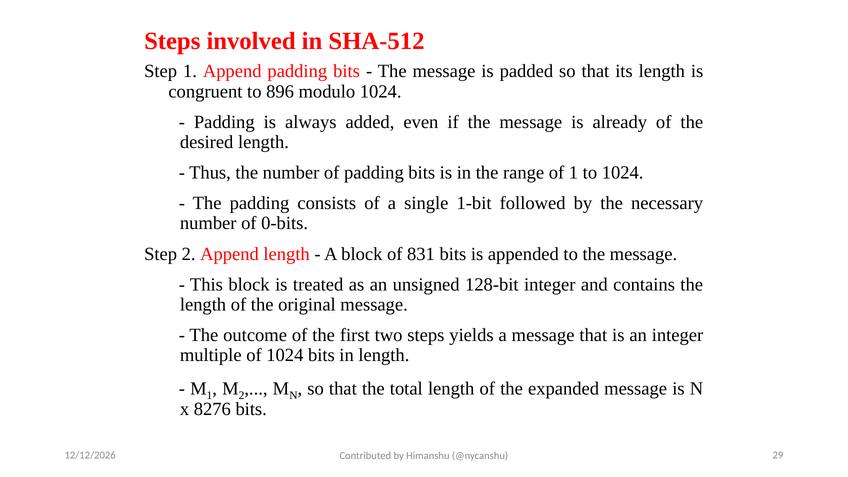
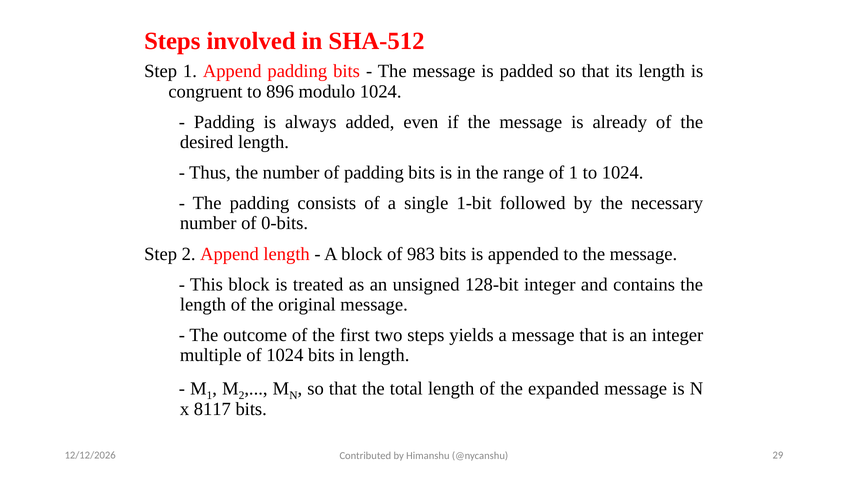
831: 831 -> 983
8276: 8276 -> 8117
